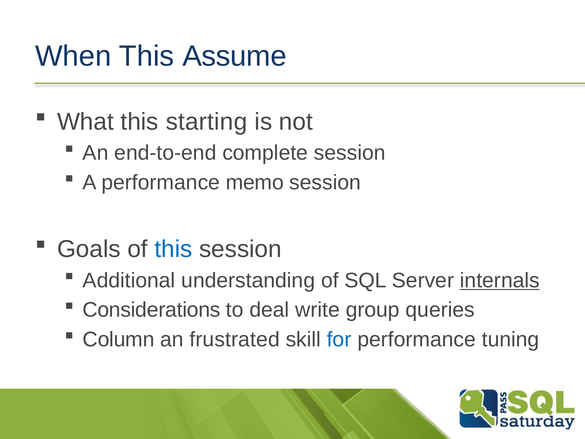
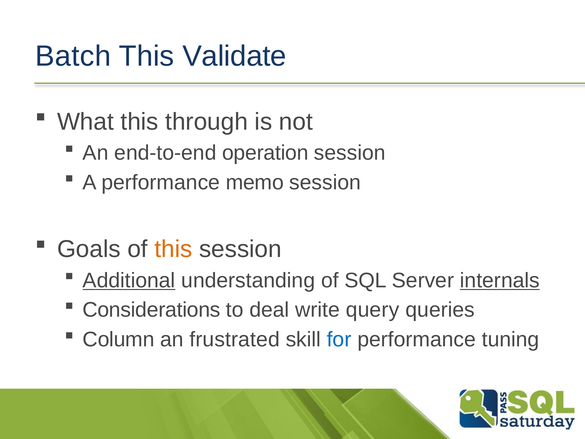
When: When -> Batch
Assume: Assume -> Validate
starting: starting -> through
complete: complete -> operation
this at (173, 249) colour: blue -> orange
Additional underline: none -> present
group: group -> query
